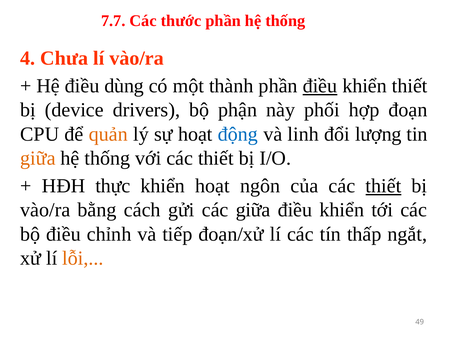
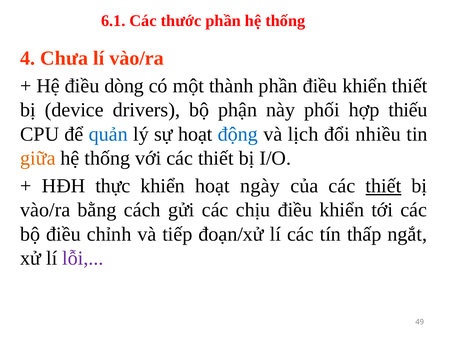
7.7: 7.7 -> 6.1
dùng: dùng -> dòng
điều at (320, 86) underline: present -> none
đoạn: đoạn -> thiếu
quản colour: orange -> blue
linh: linh -> lịch
lượng: lượng -> nhiều
ngôn: ngôn -> ngày
các giữa: giữa -> chịu
lỗi colour: orange -> purple
